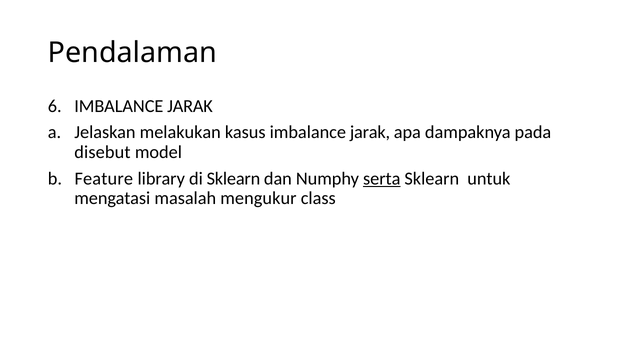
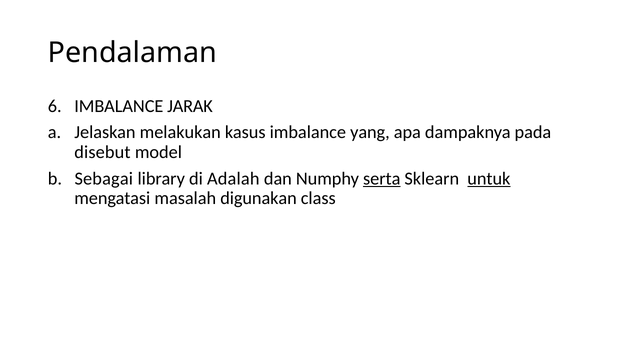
kasus imbalance jarak: jarak -> yang
Feature: Feature -> Sebagai
di Sklearn: Sklearn -> Adalah
untuk underline: none -> present
mengukur: mengukur -> digunakan
